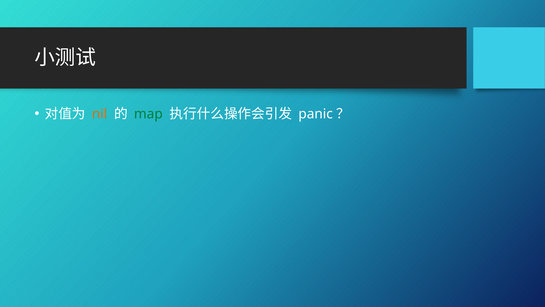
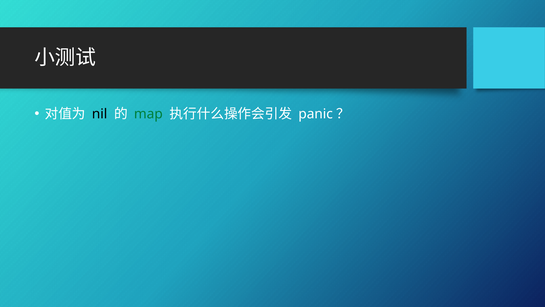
nil colour: orange -> black
